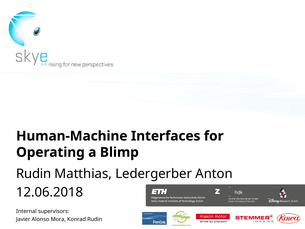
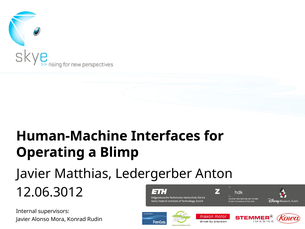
Rudin at (34, 174): Rudin -> Javier
12.06.2018: 12.06.2018 -> 12.06.3012
